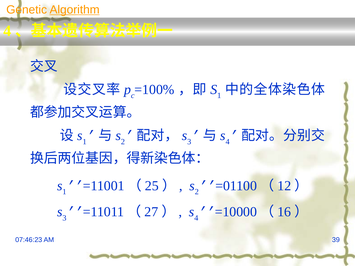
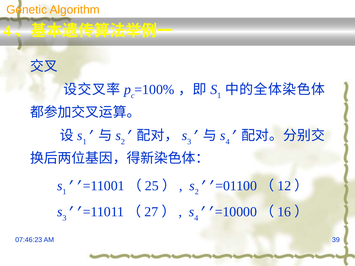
Algorithm underline: present -> none
